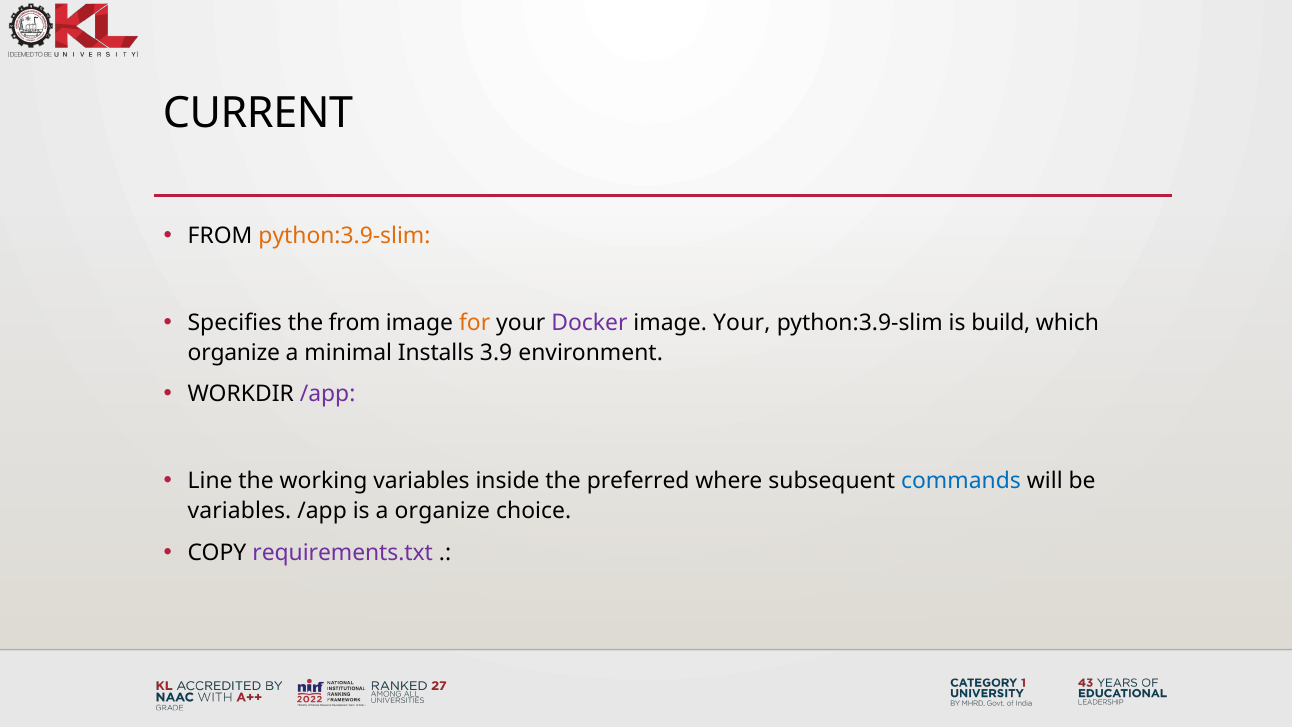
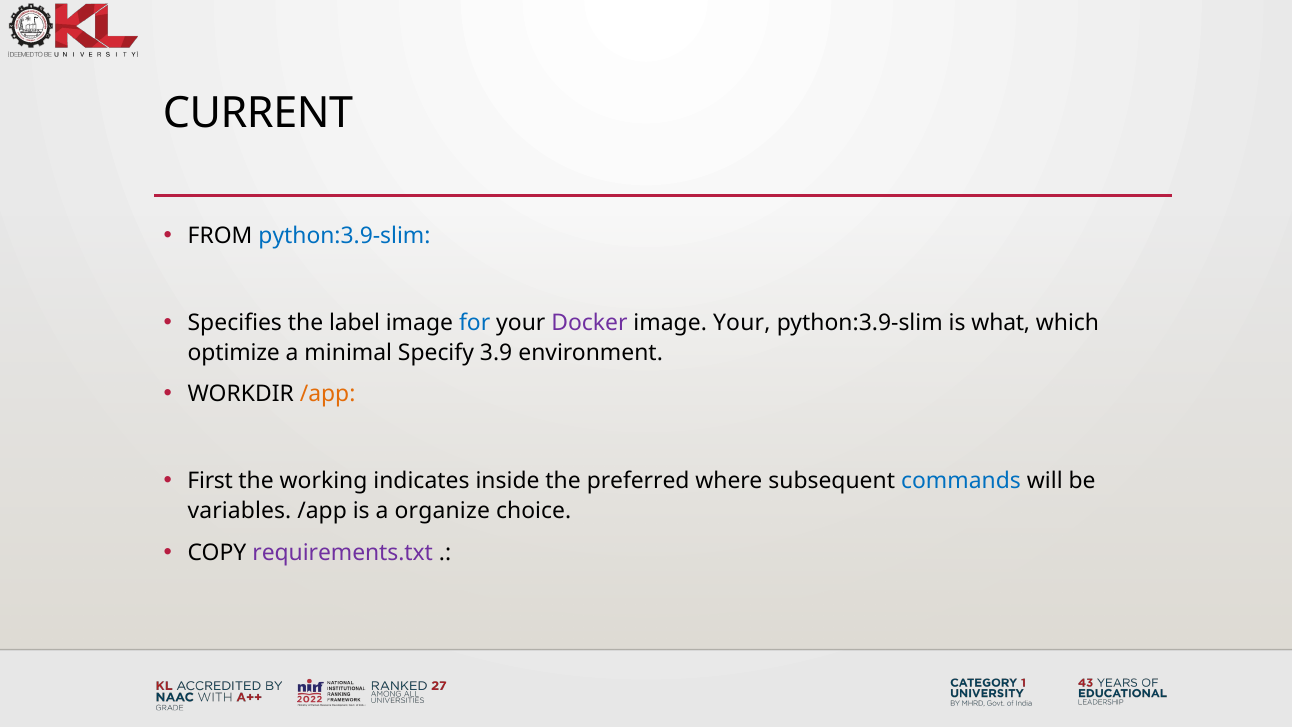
python:3.9-slim at (344, 236) colour: orange -> blue
the from: from -> label
for colour: orange -> blue
build: build -> what
organize at (234, 352): organize -> optimize
Installs: Installs -> Specify
/app at (328, 394) colour: purple -> orange
Line: Line -> First
working variables: variables -> indicates
